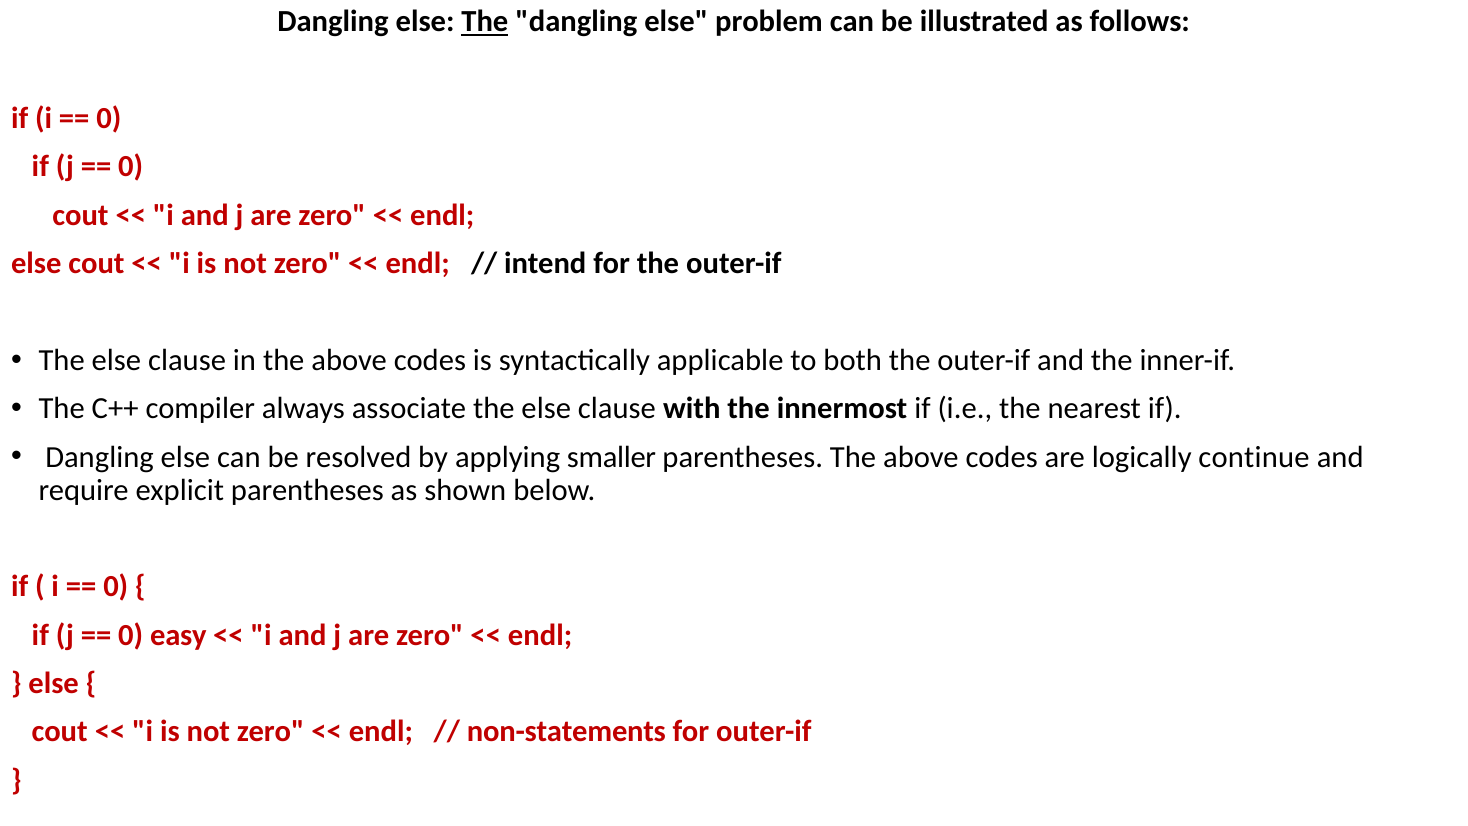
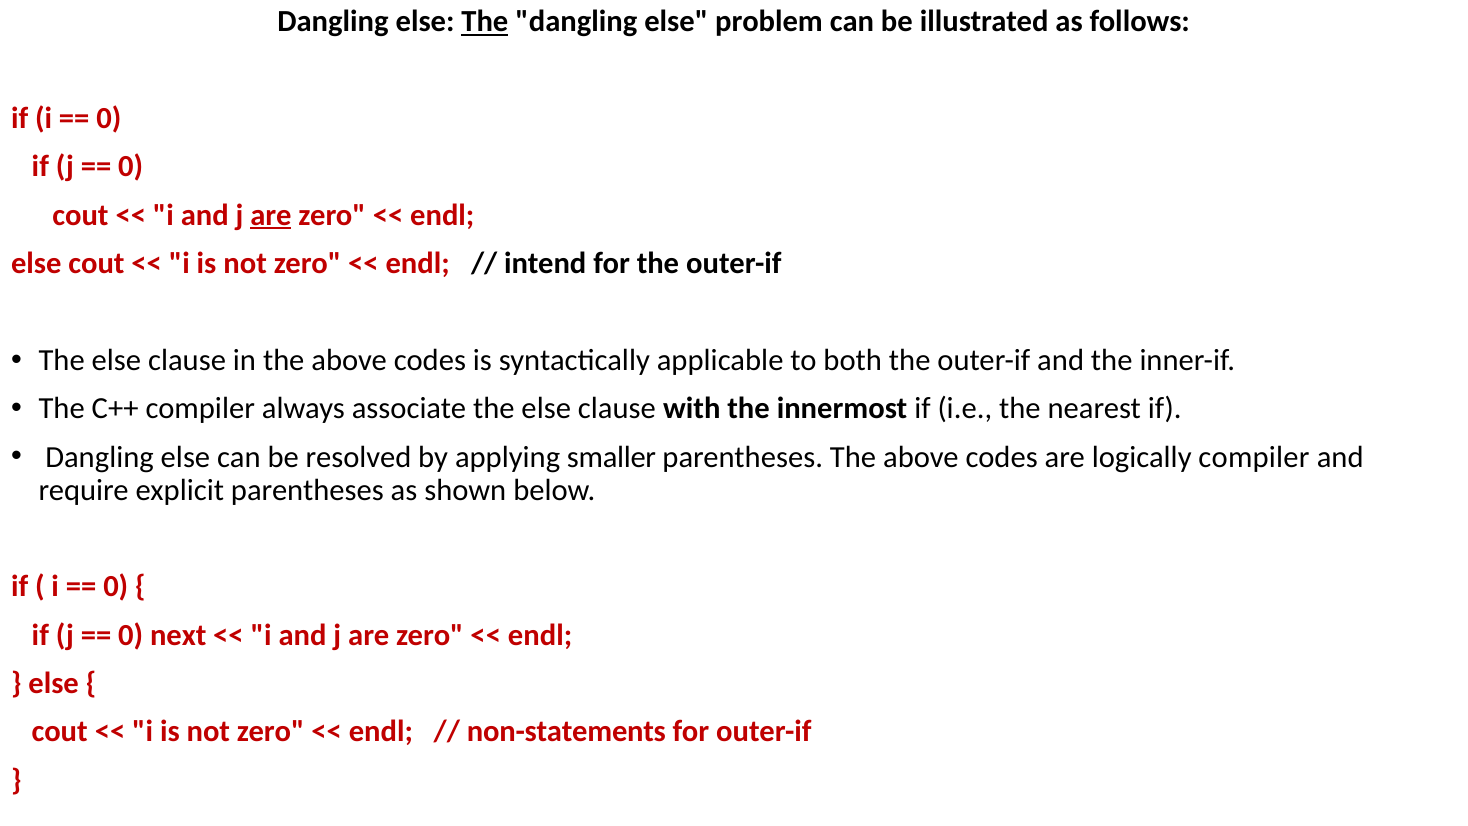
are at (271, 215) underline: none -> present
logically continue: continue -> compiler
easy: easy -> next
